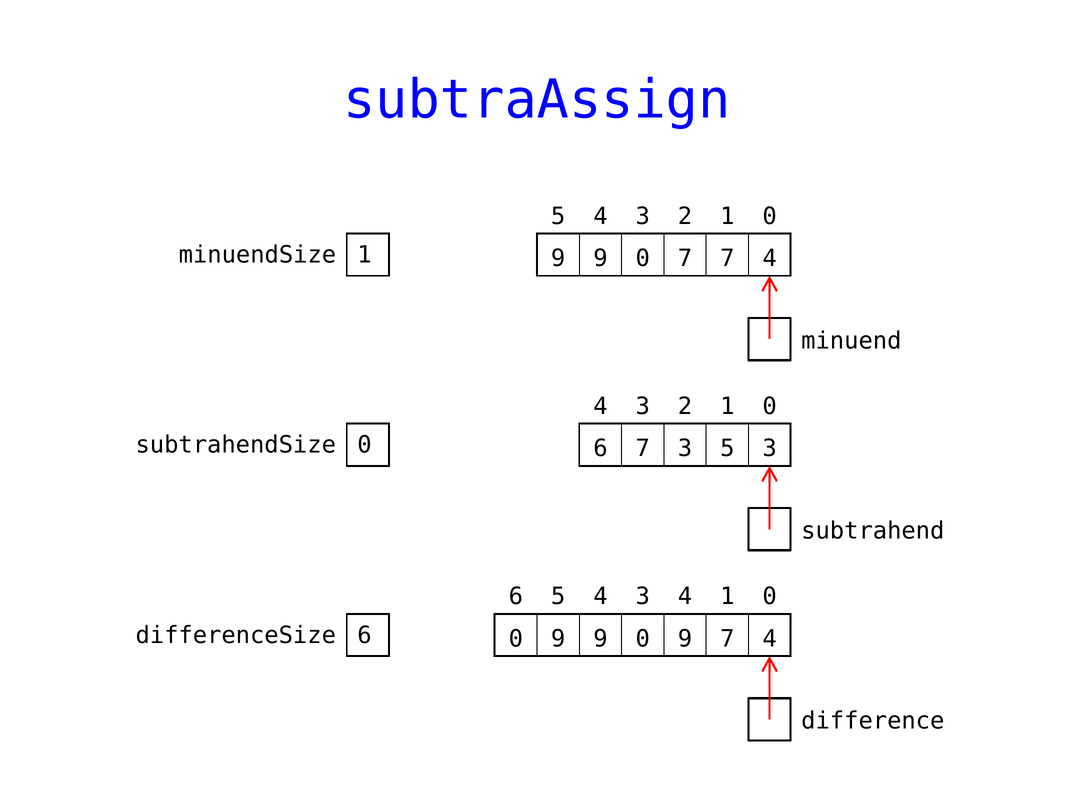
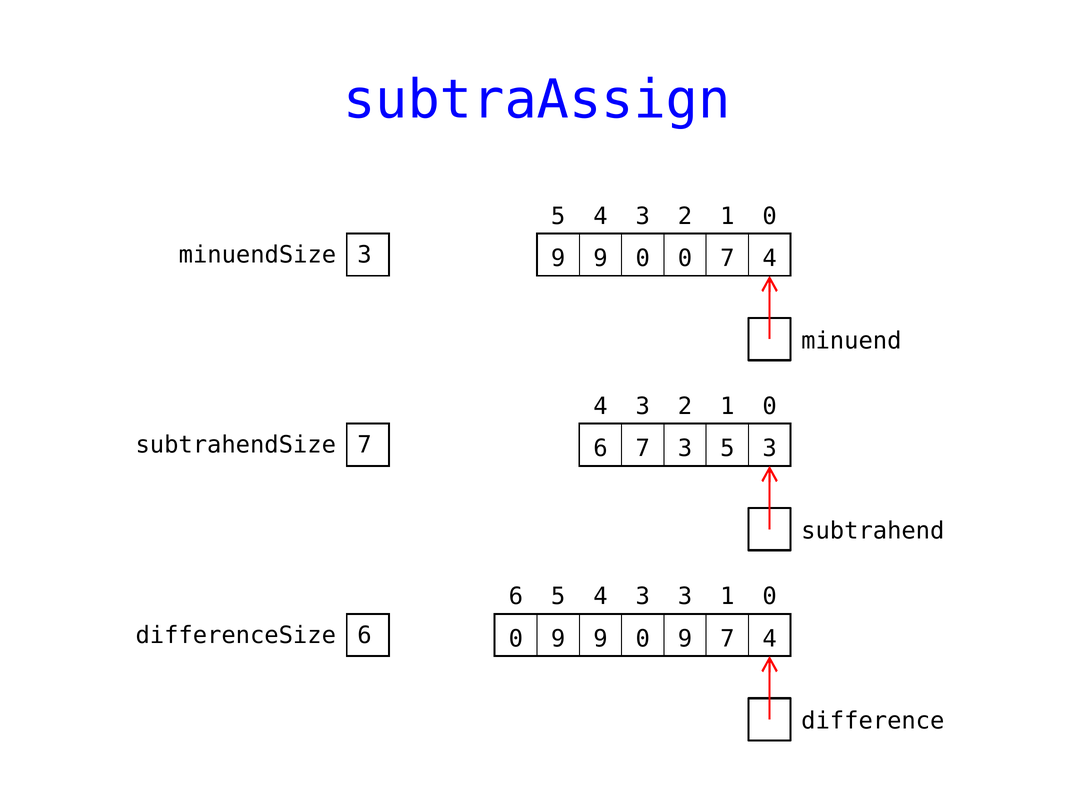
minuendSize 1: 1 -> 3
9 0 7: 7 -> 0
subtrahendSize 0: 0 -> 7
3 4: 4 -> 3
